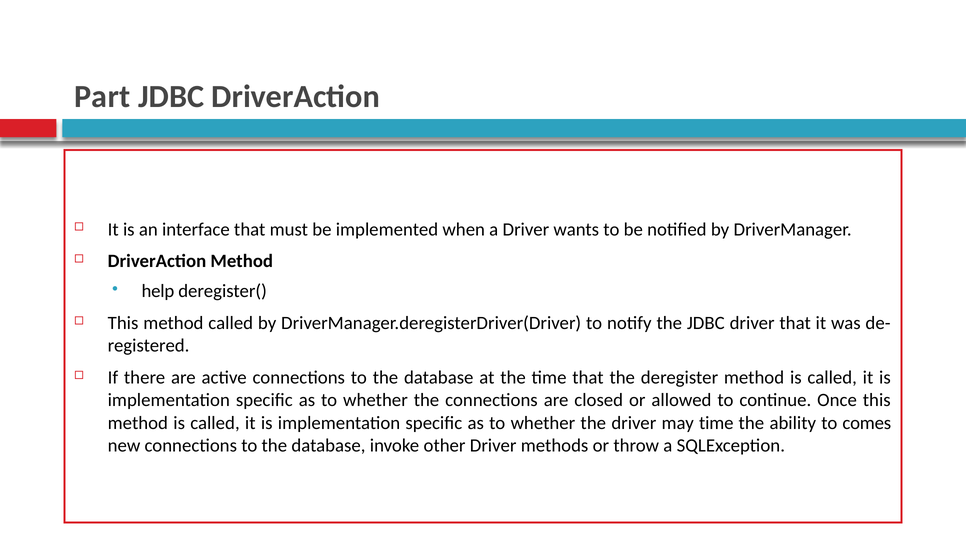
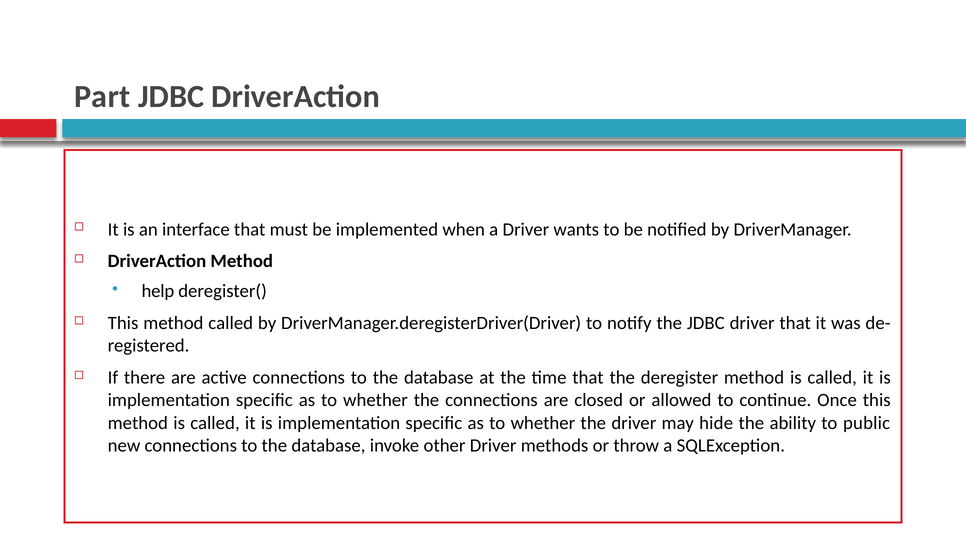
may time: time -> hide
comes: comes -> public
